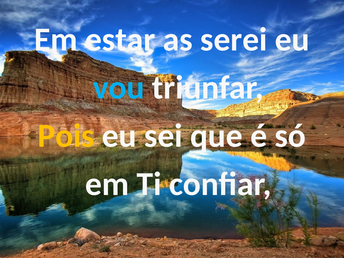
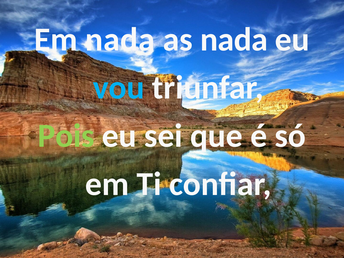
Em estar: estar -> nada
as serei: serei -> nada
Pois colour: yellow -> light green
